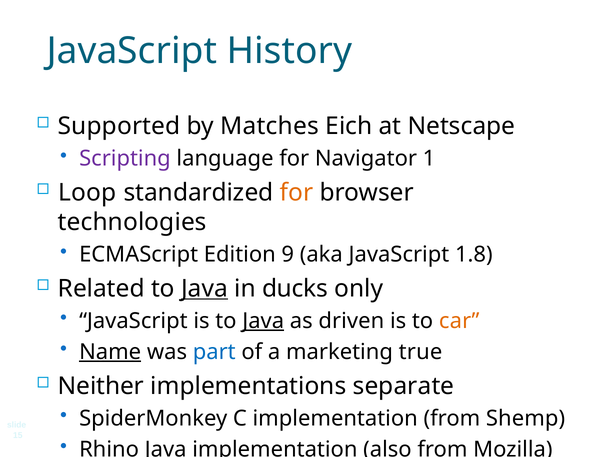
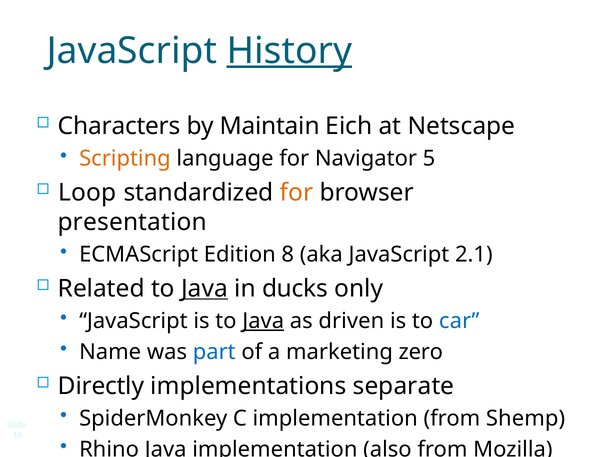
History underline: none -> present
Supported: Supported -> Characters
Matches: Matches -> Maintain
Scripting colour: purple -> orange
1: 1 -> 5
technologies: technologies -> presentation
9: 9 -> 8
1.8: 1.8 -> 2.1
car colour: orange -> blue
Name underline: present -> none
true: true -> zero
Neither: Neither -> Directly
